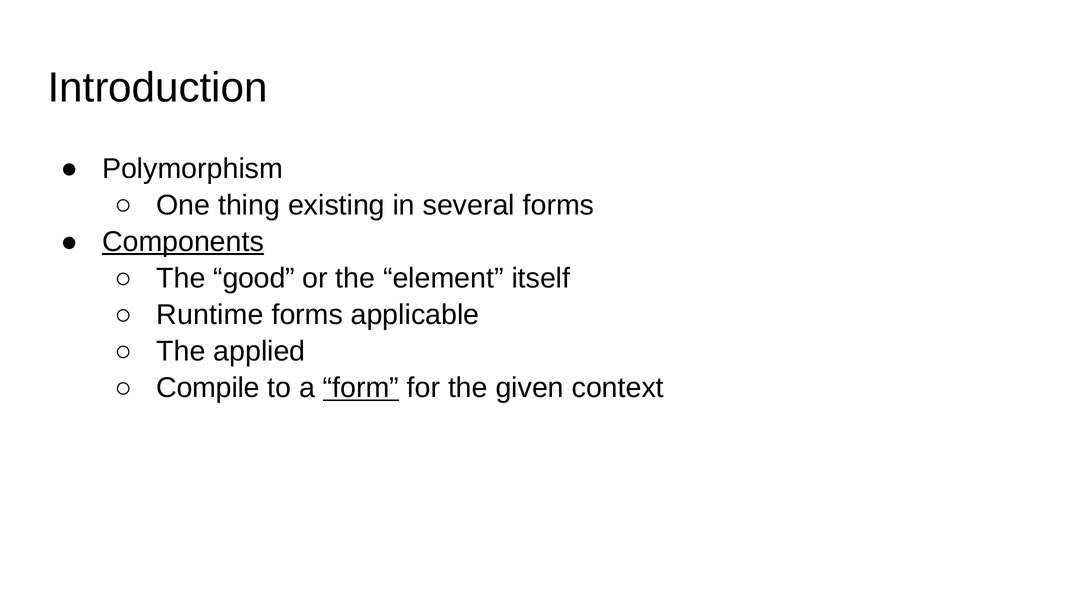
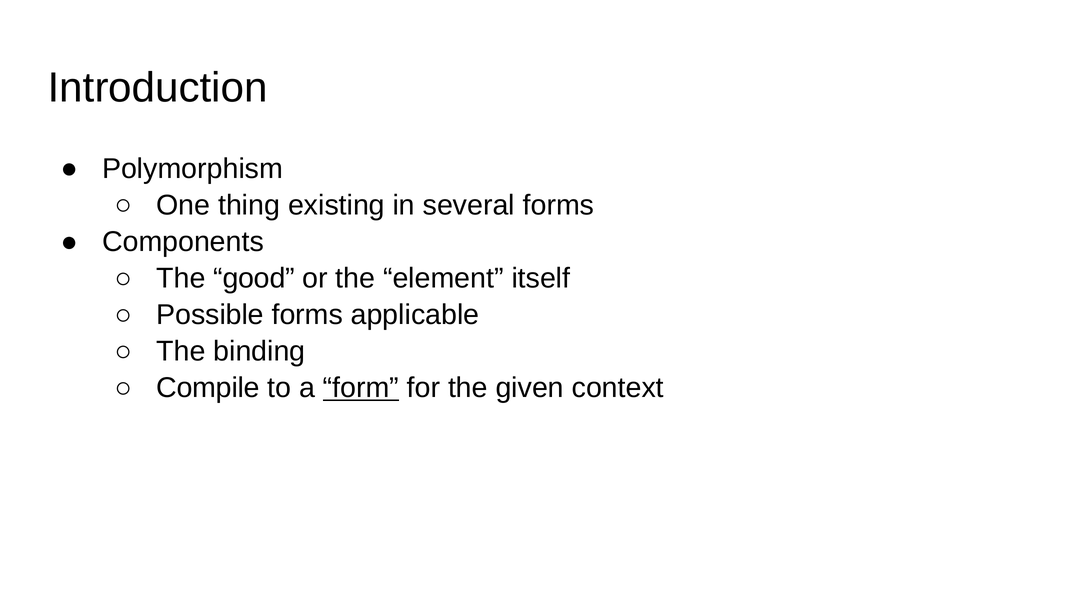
Components underline: present -> none
Runtime: Runtime -> Possible
applied: applied -> binding
